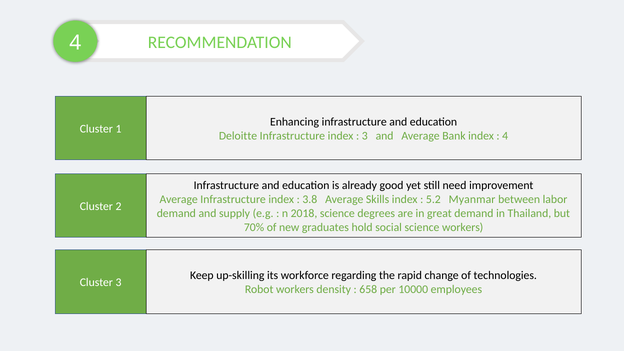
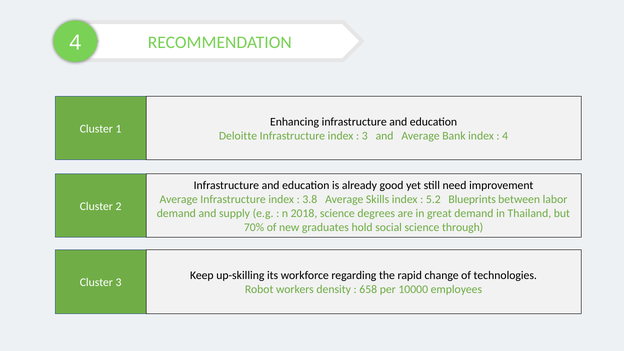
Myanmar: Myanmar -> Blueprints
science workers: workers -> through
